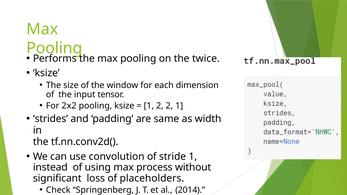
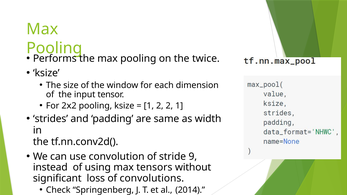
stride 1: 1 -> 9
process: process -> tensors
placeholders: placeholders -> convolutions
